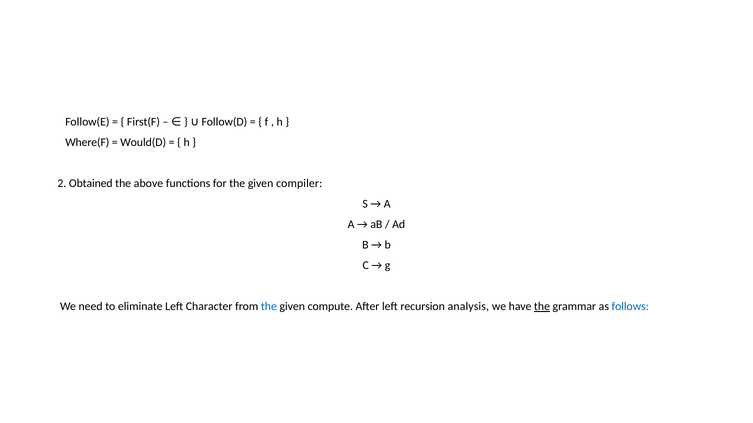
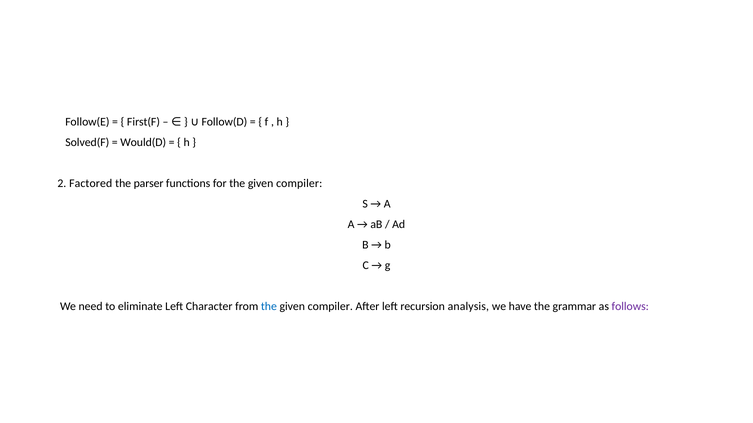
Where(F: Where(F -> Solved(F
Obtained: Obtained -> Factored
above: above -> parser
compute at (330, 307): compute -> compiler
the at (542, 307) underline: present -> none
follows colour: blue -> purple
